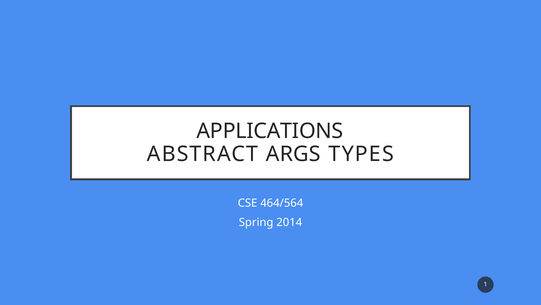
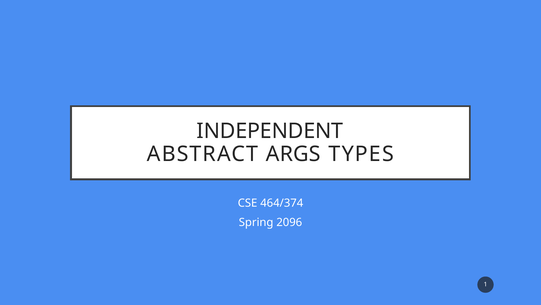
APPLICATIONS: APPLICATIONS -> INDEPENDENT
464/564: 464/564 -> 464/374
2014: 2014 -> 2096
